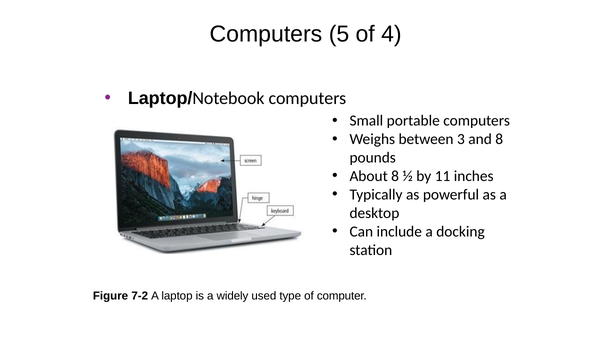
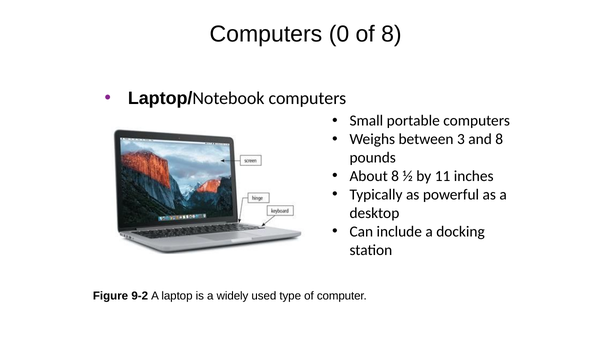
5: 5 -> 0
of 4: 4 -> 8
7-2: 7-2 -> 9-2
